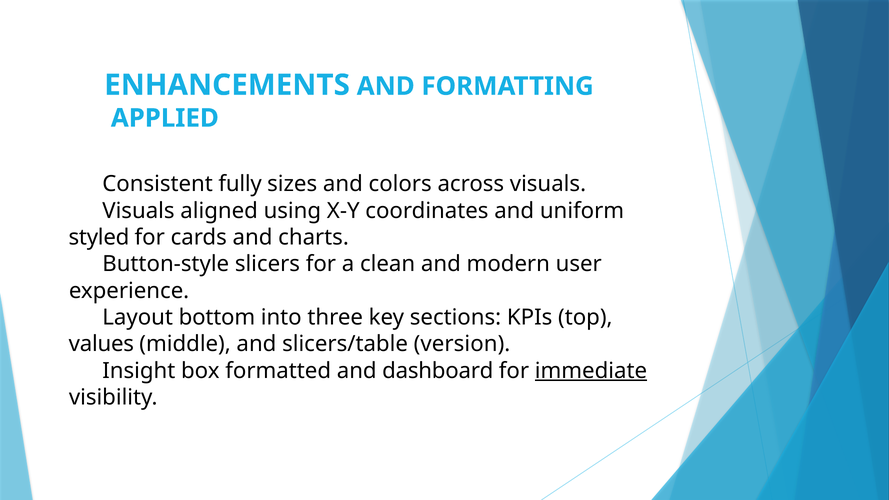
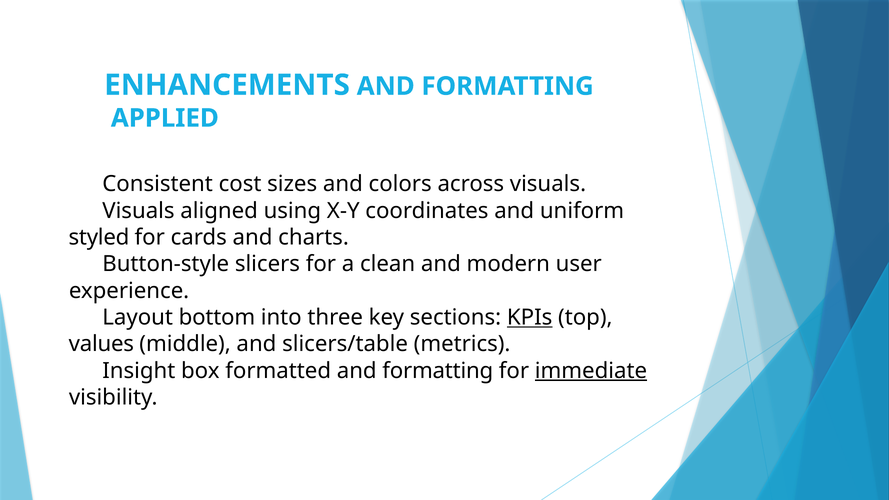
fully: fully -> cost
KPIs underline: none -> present
version: version -> metrics
formatted and dashboard: dashboard -> formatting
